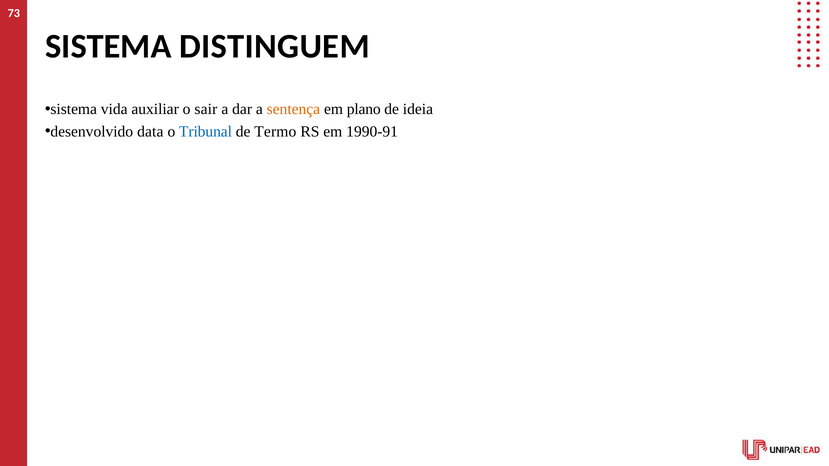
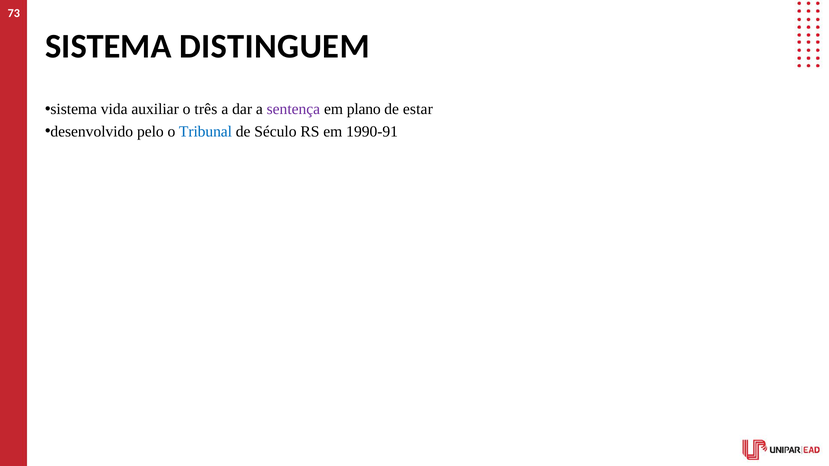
sair: sair -> três
sentença colour: orange -> purple
ideia: ideia -> estar
data: data -> pelo
Termo: Termo -> Século
